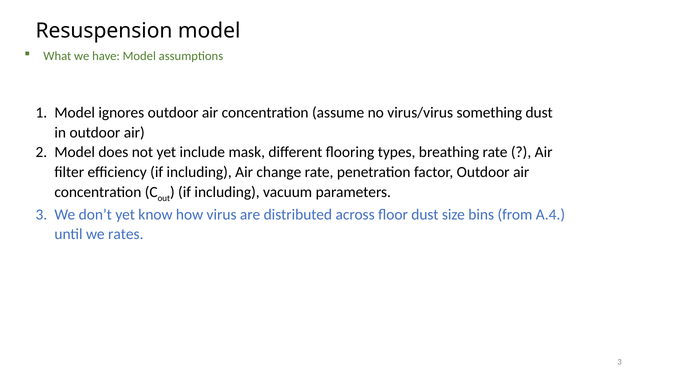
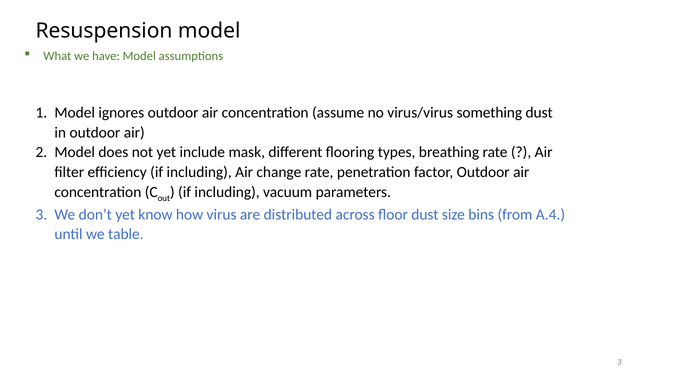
rates: rates -> table
